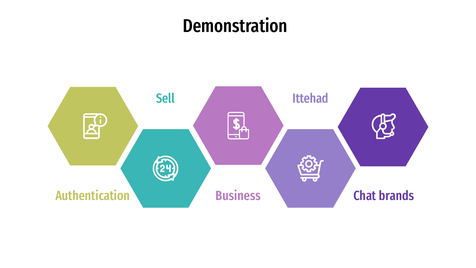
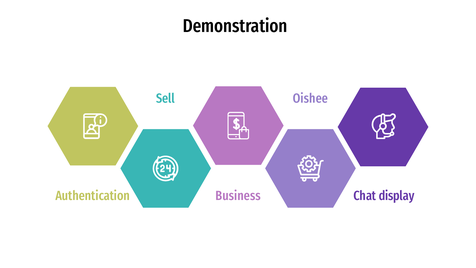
Ittehad: Ittehad -> Oishee
brands: brands -> display
